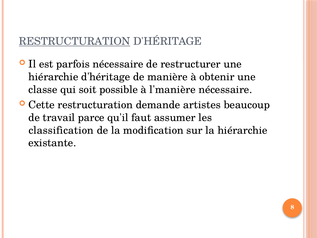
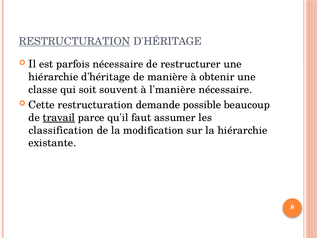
possible: possible -> souvent
artistes: artistes -> possible
travail underline: none -> present
